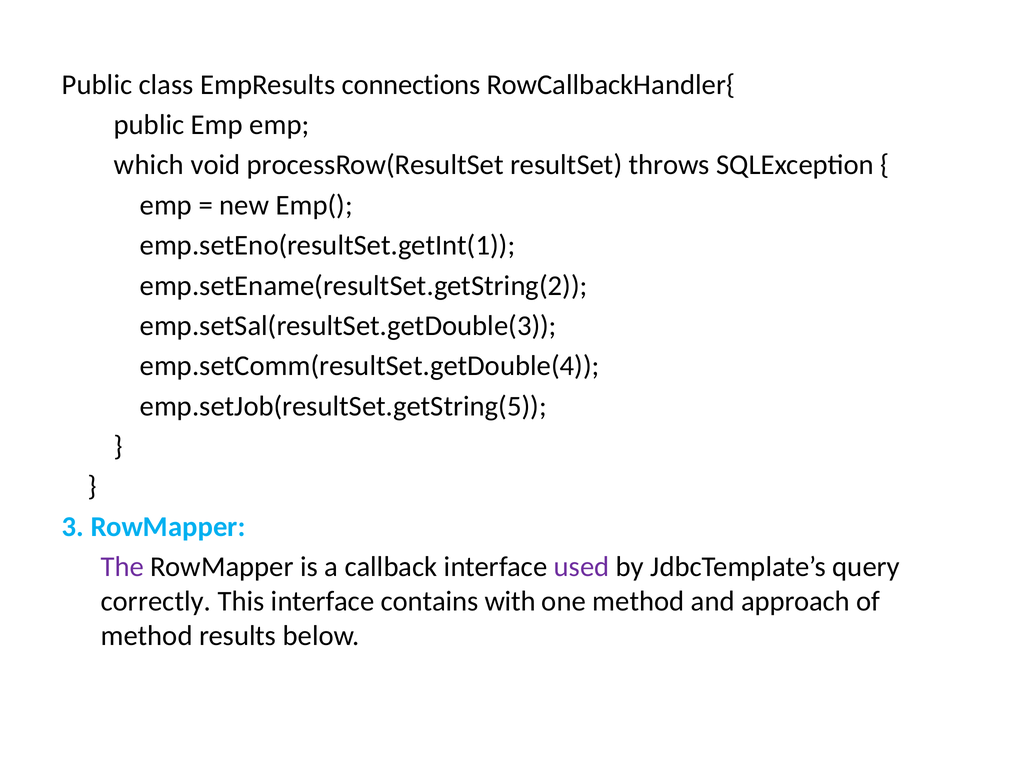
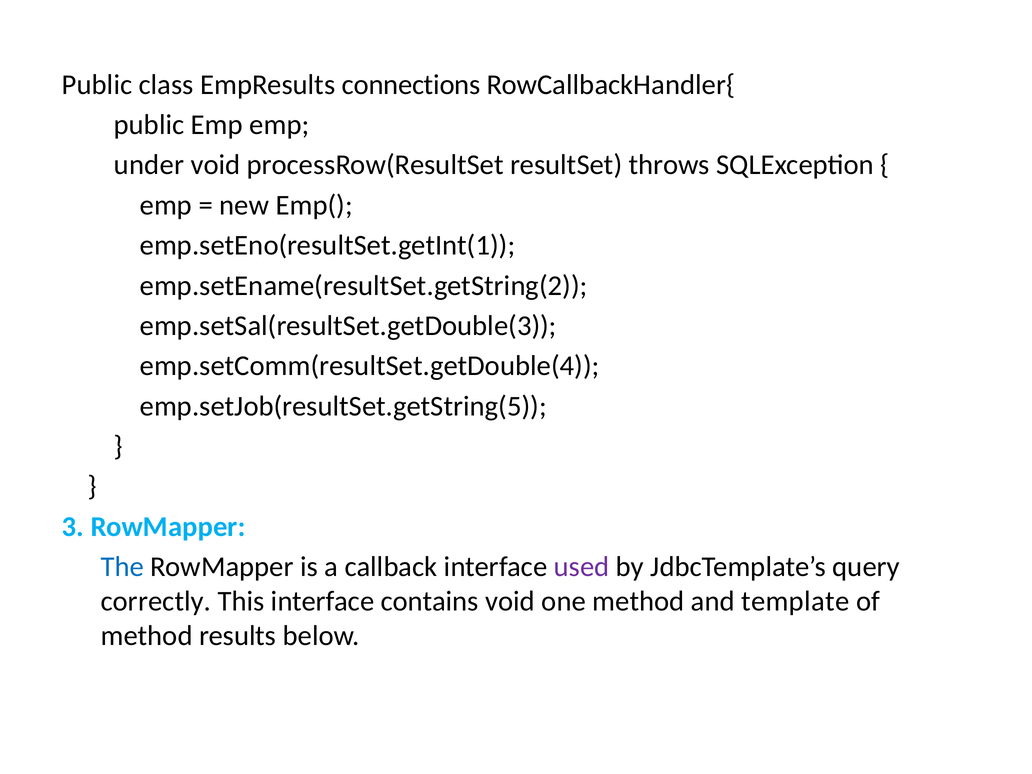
which: which -> under
The colour: purple -> blue
contains with: with -> void
approach: approach -> template
